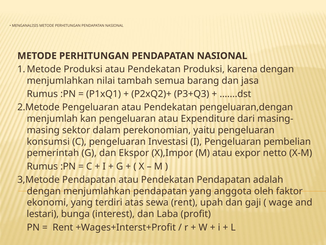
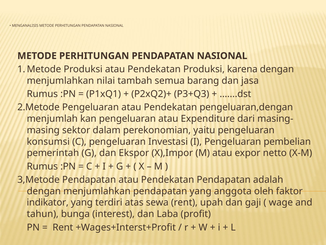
ekonomi: ekonomi -> indikator
lestari: lestari -> tahun
